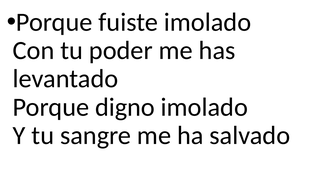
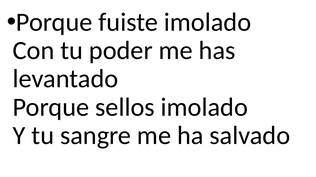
digno: digno -> sellos
